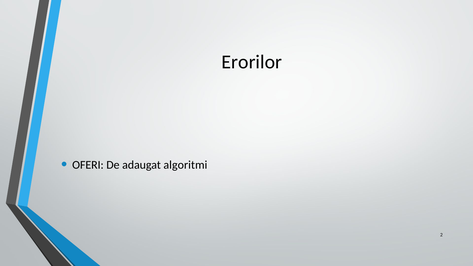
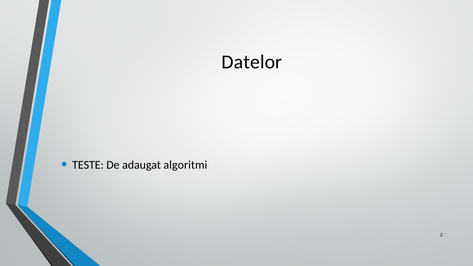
Erorilor: Erorilor -> Datelor
OFERI: OFERI -> TESTE
